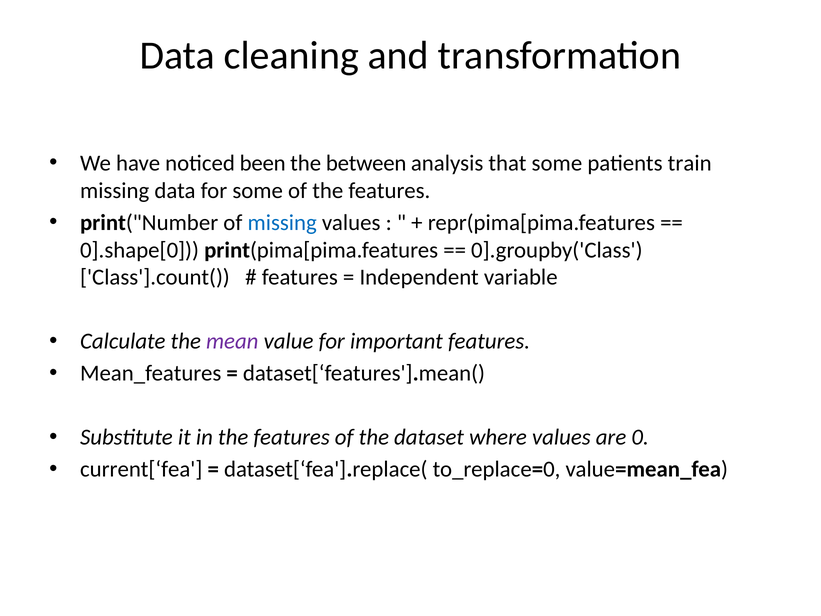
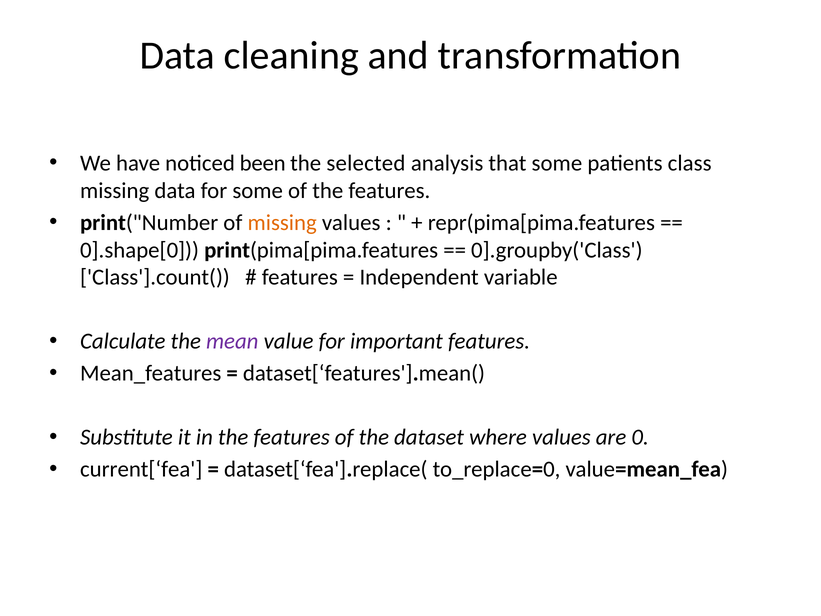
between: between -> selected
train: train -> class
missing at (282, 222) colour: blue -> orange
